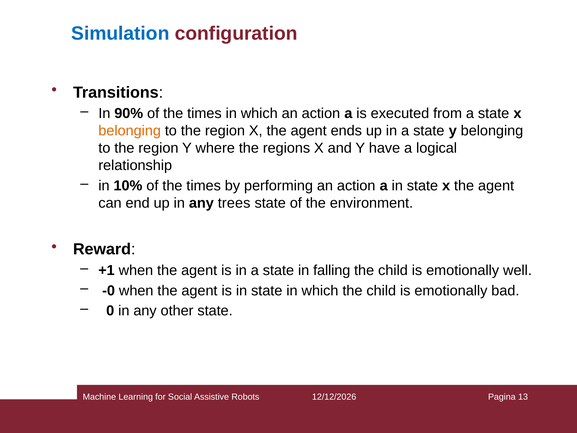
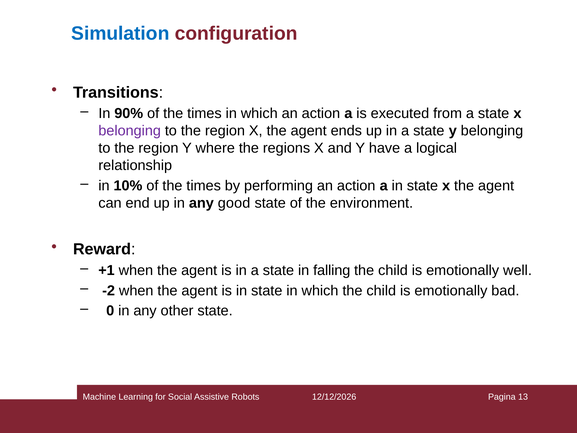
belonging at (130, 131) colour: orange -> purple
trees: trees -> good
-0: -0 -> -2
